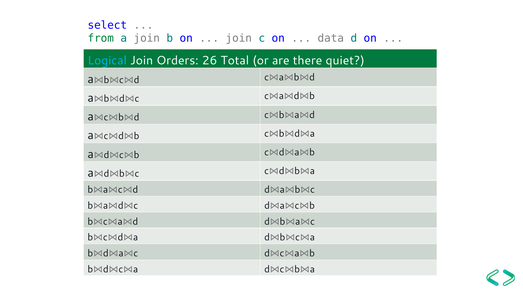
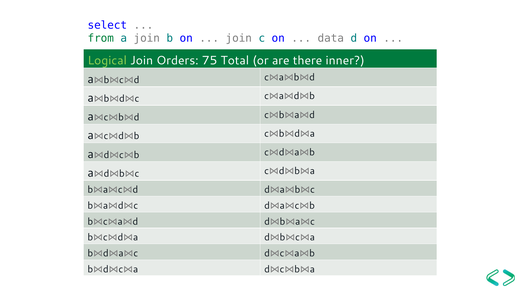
Logical colour: light blue -> light green
26: 26 -> 75
quiet: quiet -> inner
